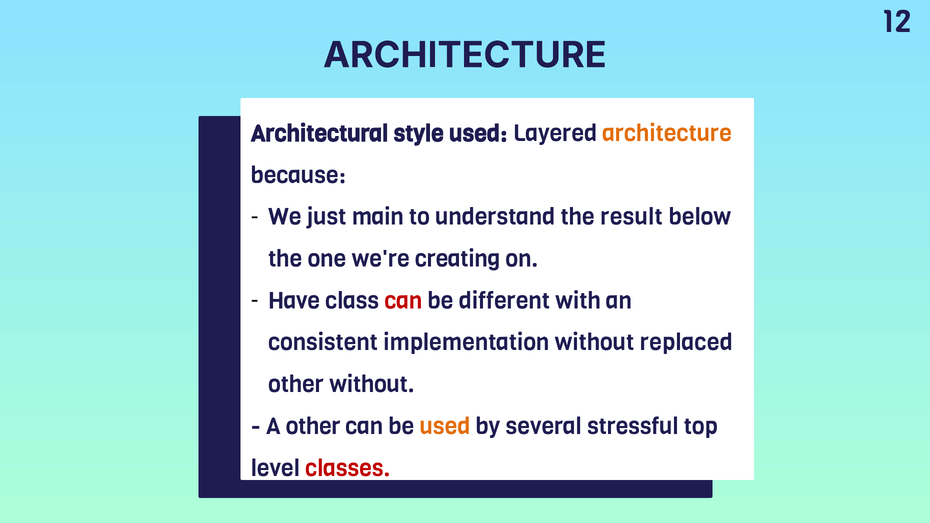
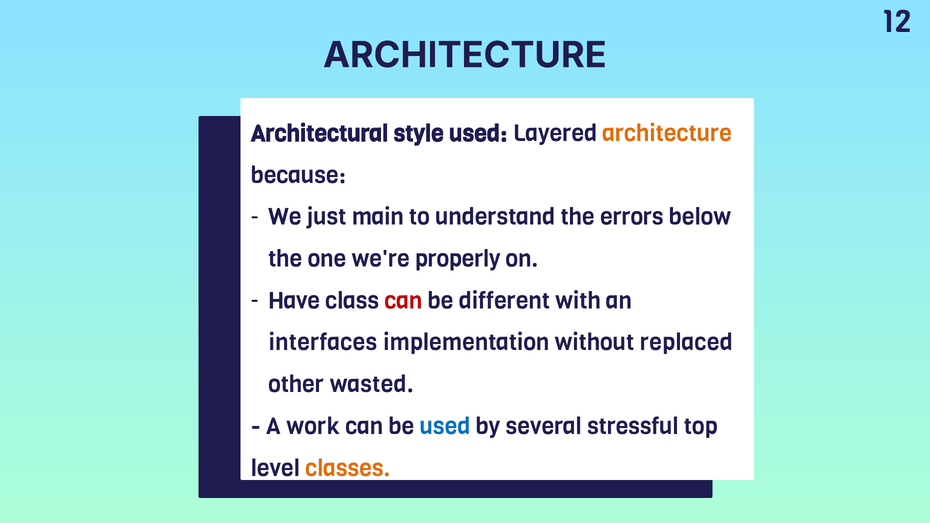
result: result -> errors
creating: creating -> properly
consistent: consistent -> interfaces
other without: without -> wasted
A other: other -> work
used at (445, 427) colour: orange -> blue
classes colour: red -> orange
